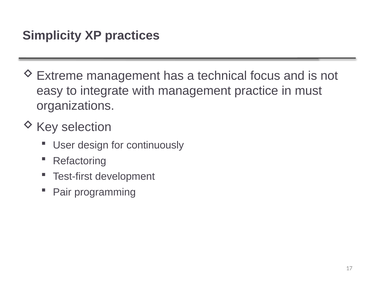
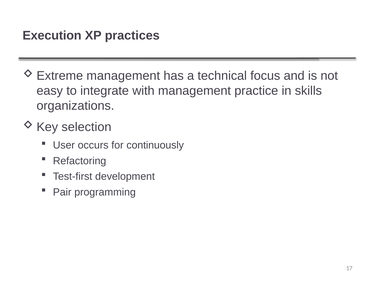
Simplicity: Simplicity -> Execution
must: must -> skills
design: design -> occurs
